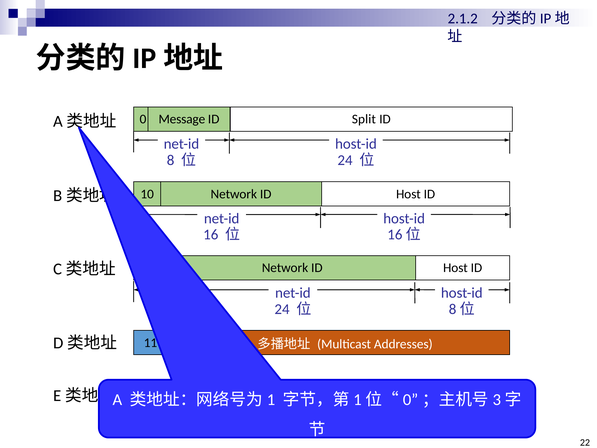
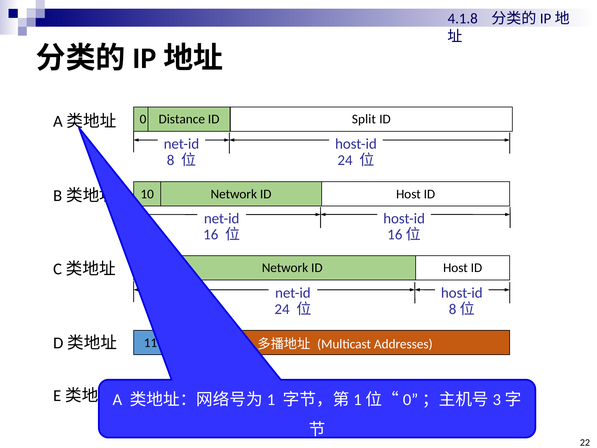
2.1.2: 2.1.2 -> 4.1.8
Message: Message -> Distance
